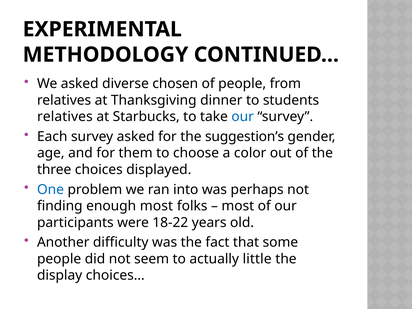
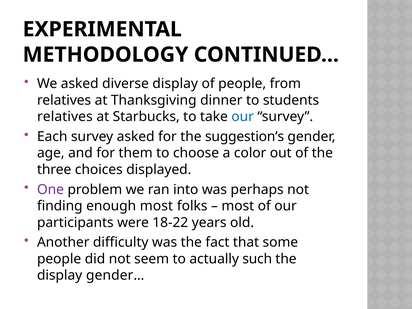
diverse chosen: chosen -> display
One colour: blue -> purple
little: little -> such
choices…: choices… -> gender…
